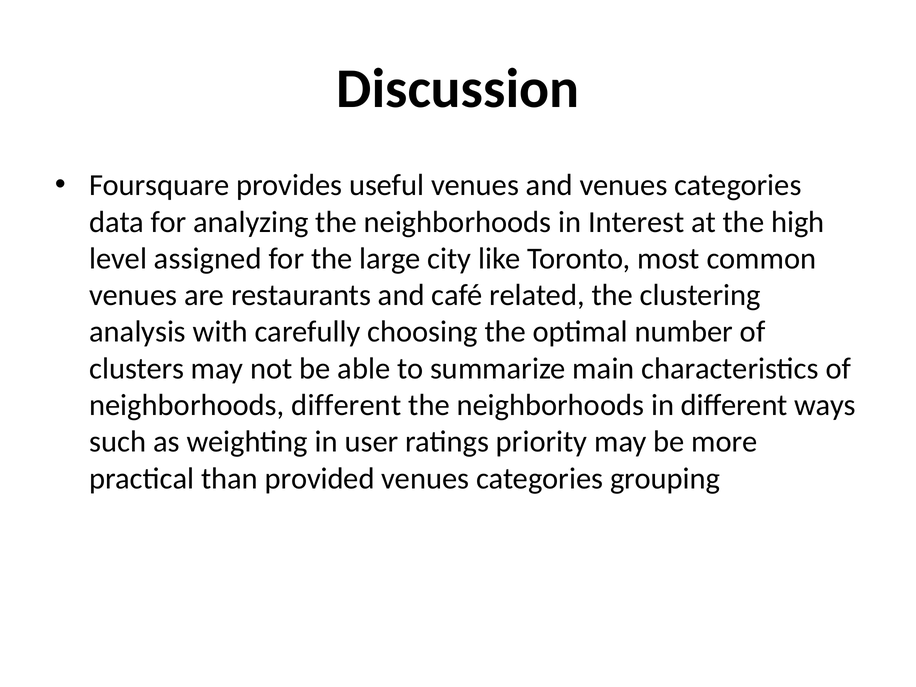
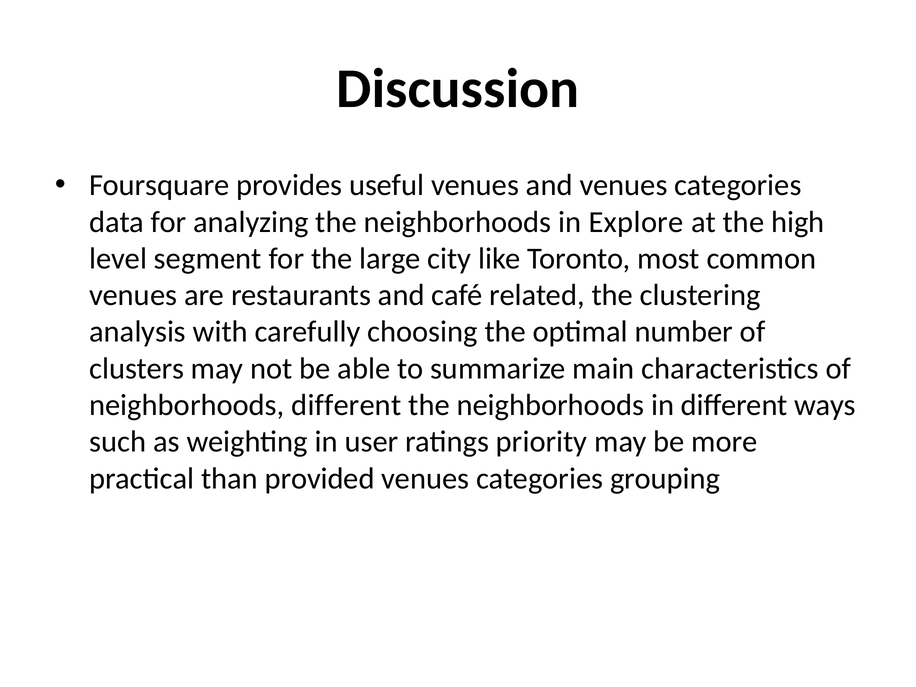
Interest: Interest -> Explore
assigned: assigned -> segment
